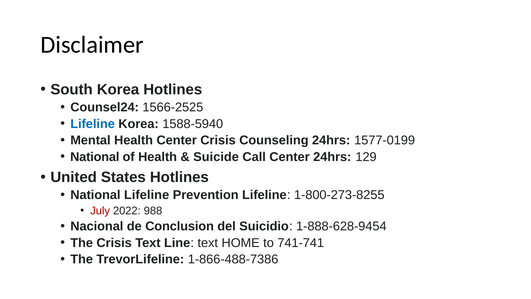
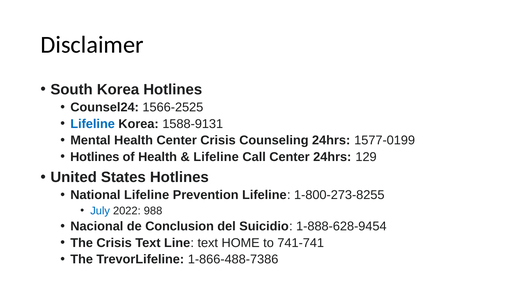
1588-5940: 1588-5940 -> 1588-9131
National at (95, 157): National -> Hotlines
Suicide at (216, 157): Suicide -> Lifeline
July colour: red -> blue
